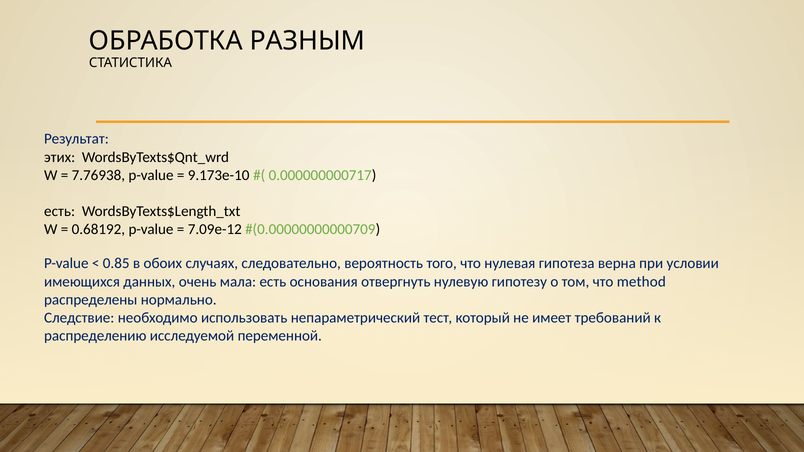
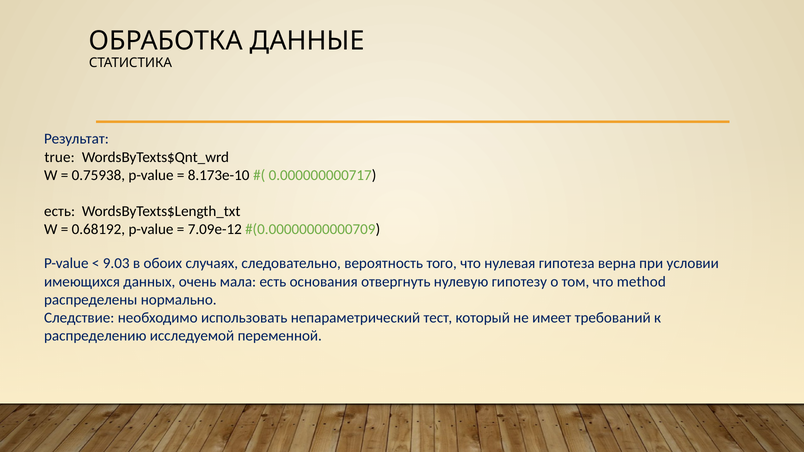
РАЗНЫМ: РАЗНЫМ -> ДАННЫЕ
этих: этих -> true
7.76938: 7.76938 -> 0.75938
9.173e-10: 9.173e-10 -> 8.173e-10
0.85: 0.85 -> 9.03
